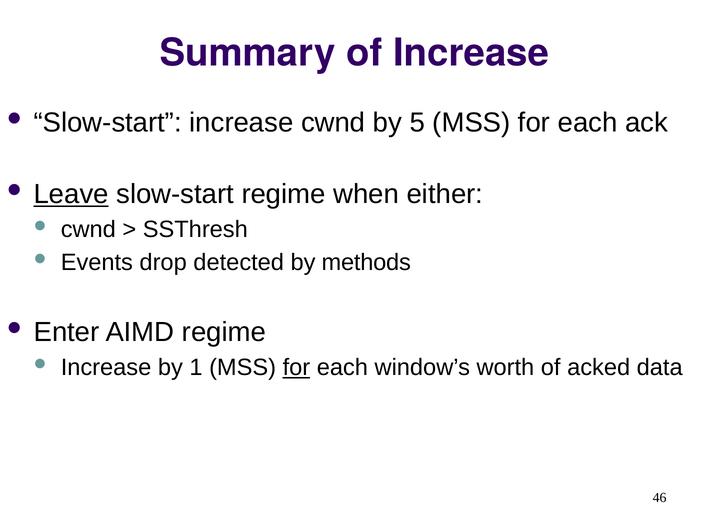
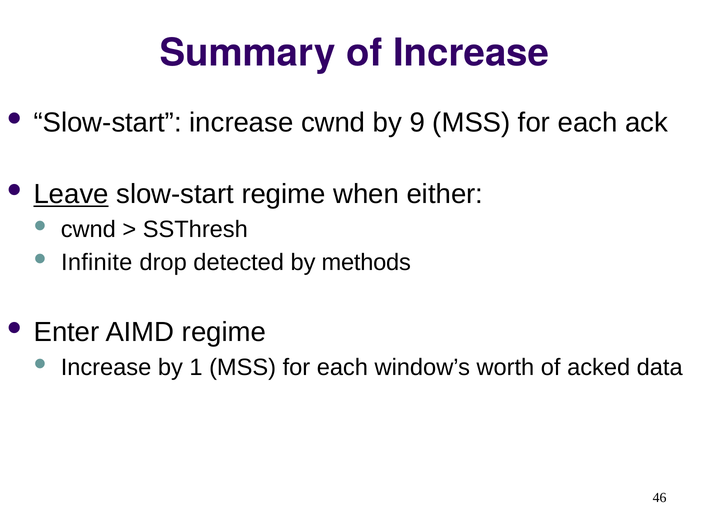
5: 5 -> 9
Events: Events -> Infinite
for at (296, 367) underline: present -> none
